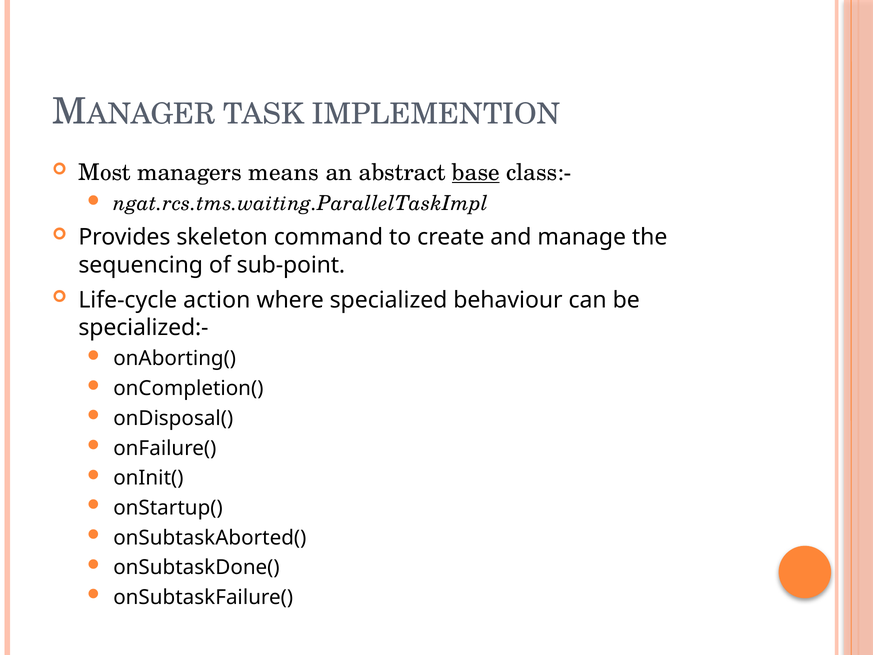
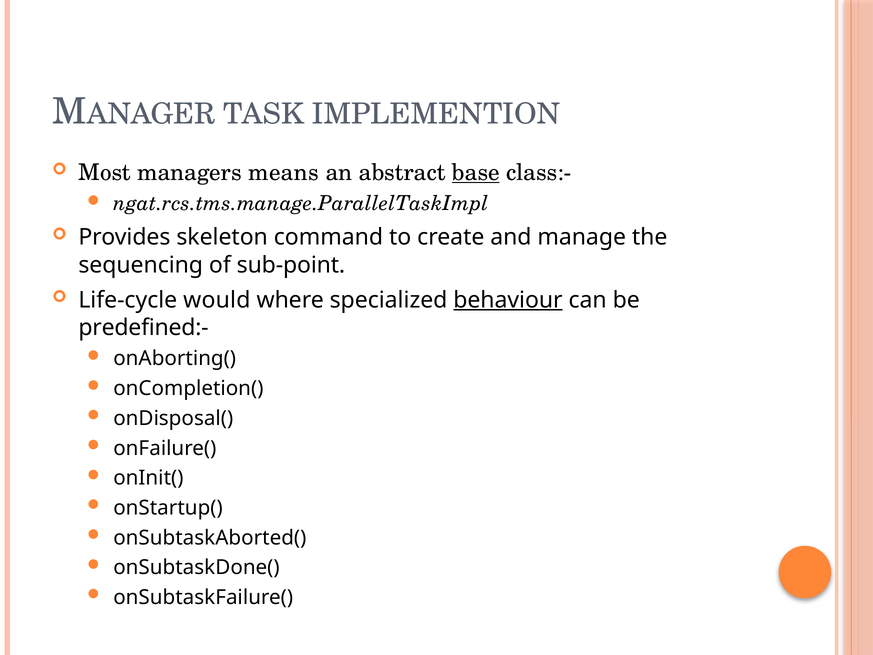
ngat.rcs.tms.waiting.ParallelTaskImpl: ngat.rcs.tms.waiting.ParallelTaskImpl -> ngat.rcs.tms.manage.ParallelTaskImpl
action: action -> would
behaviour underline: none -> present
specialized:-: specialized:- -> predefined:-
